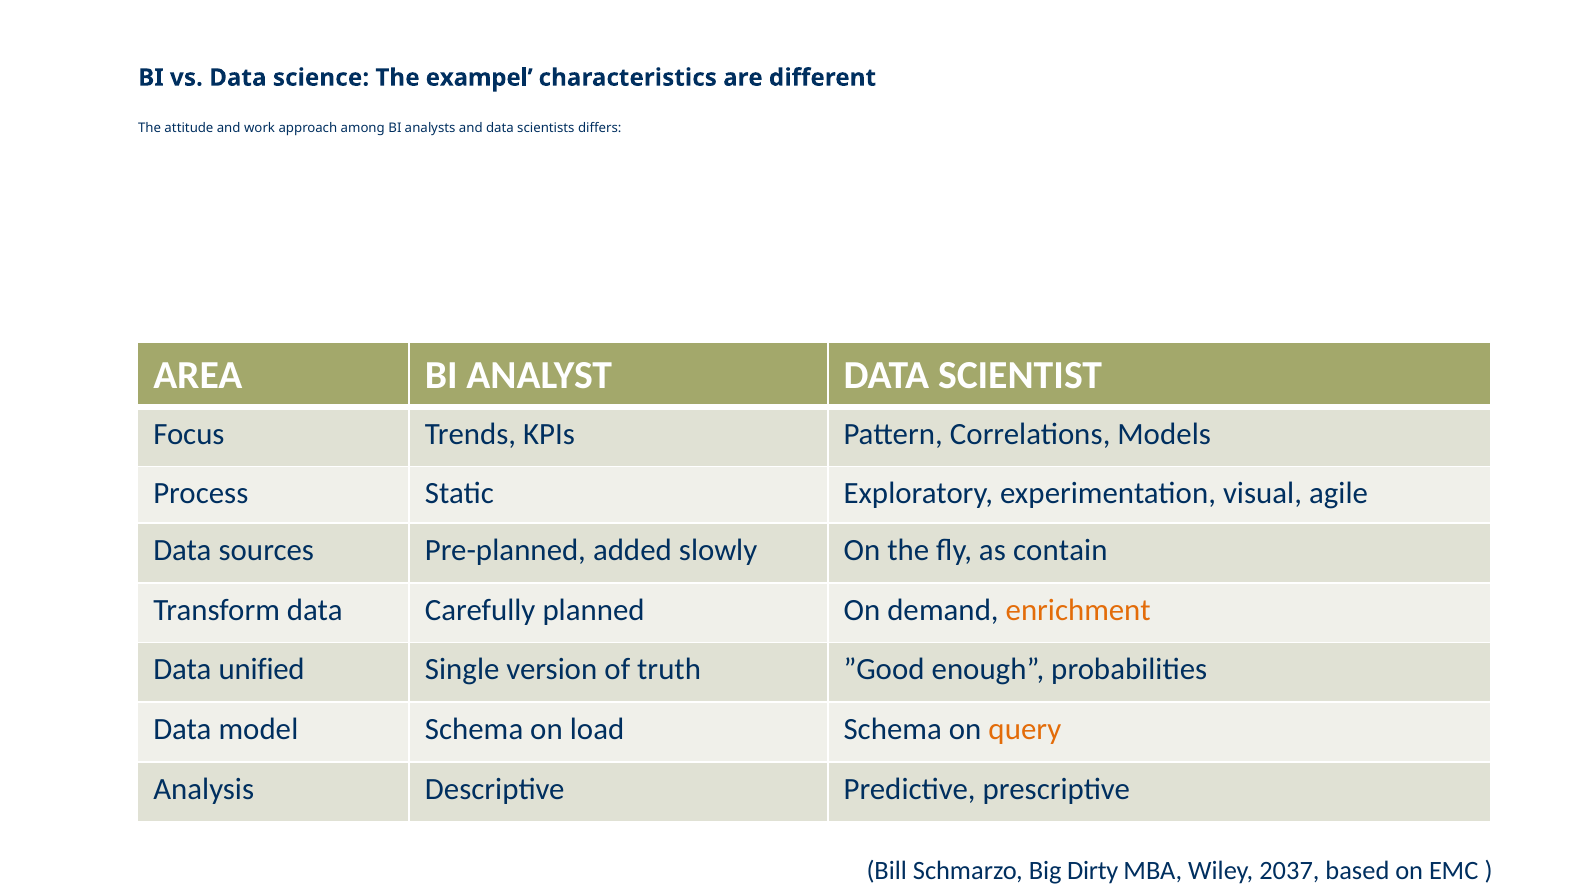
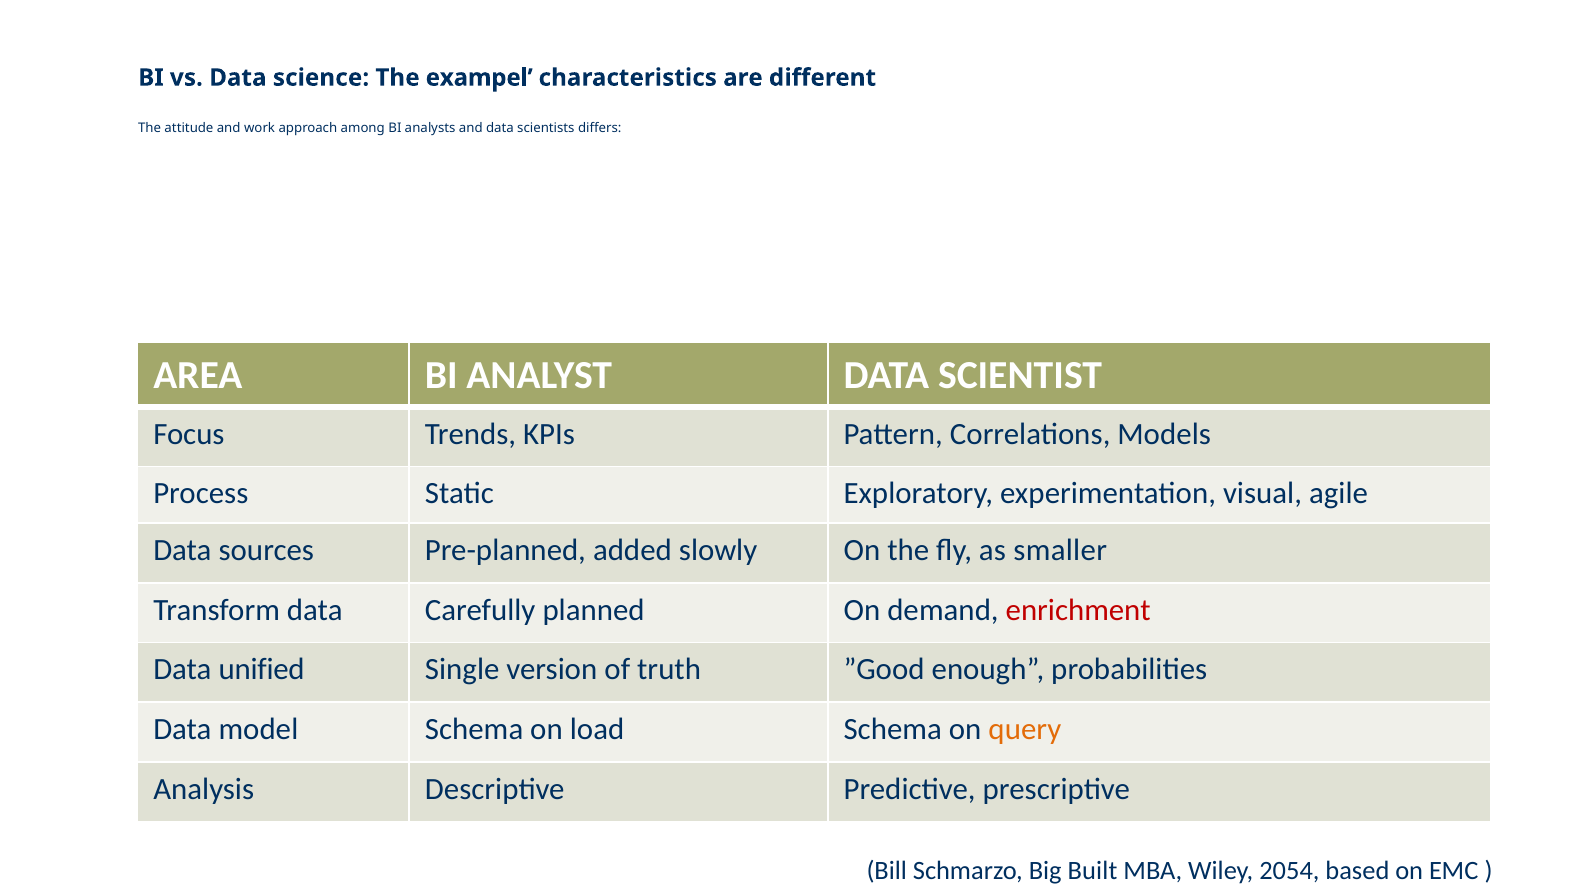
contain: contain -> smaller
enrichment colour: orange -> red
Dirty: Dirty -> Built
2037: 2037 -> 2054
